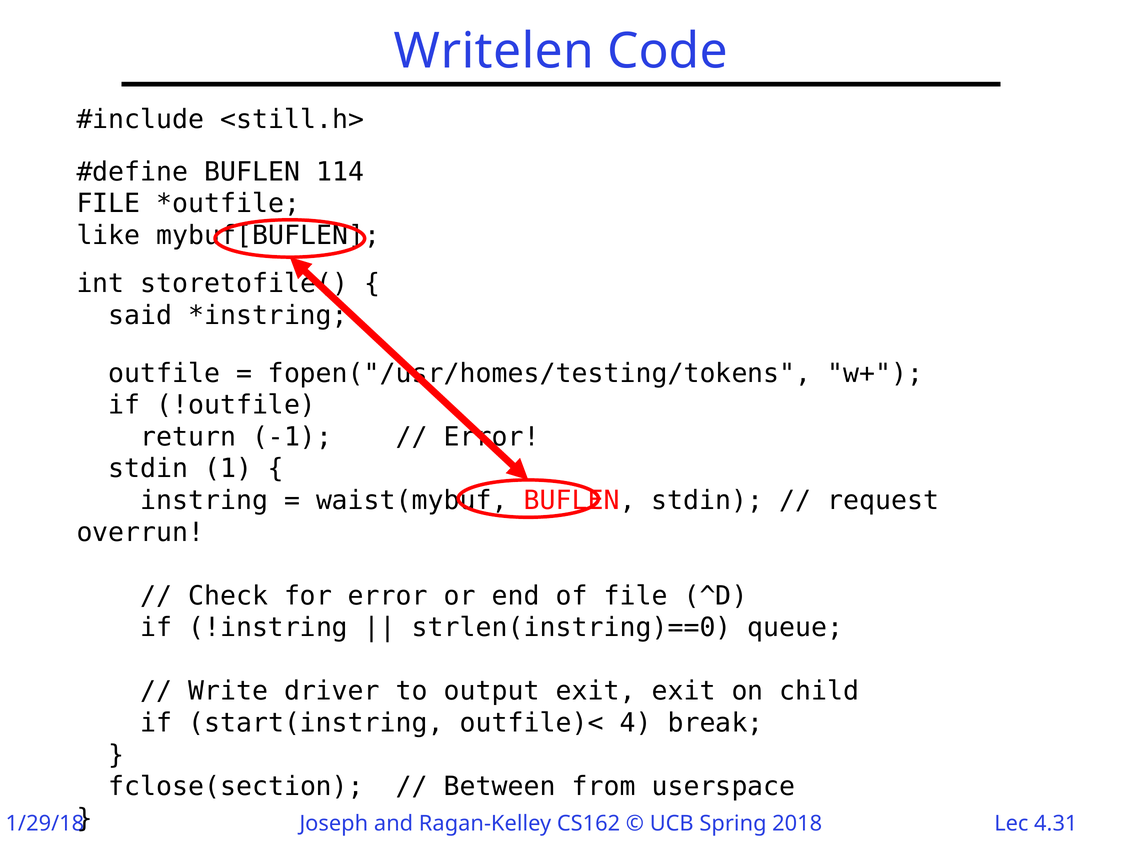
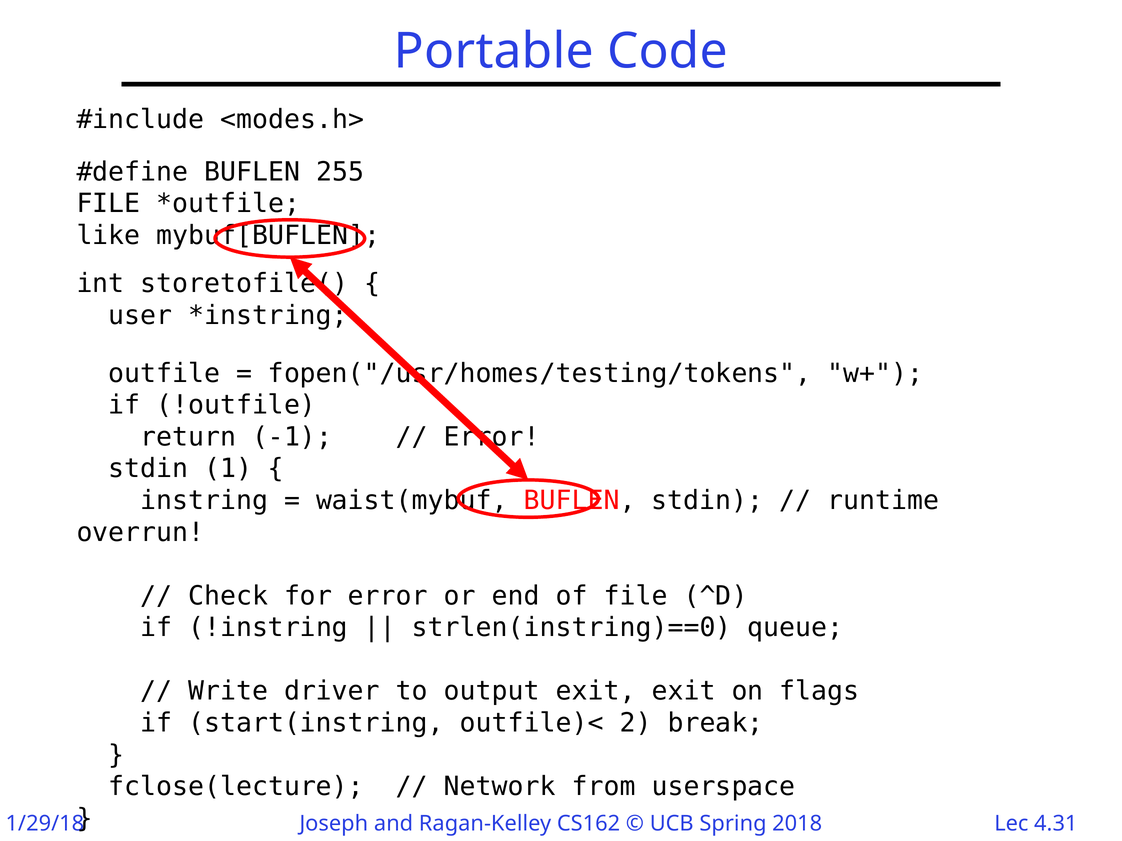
Writelen: Writelen -> Portable
<still.h>: <still.h> -> <modes.h>
114: 114 -> 255
said: said -> user
request: request -> runtime
child: child -> flags
4: 4 -> 2
fclose(section: fclose(section -> fclose(lecture
Between: Between -> Network
